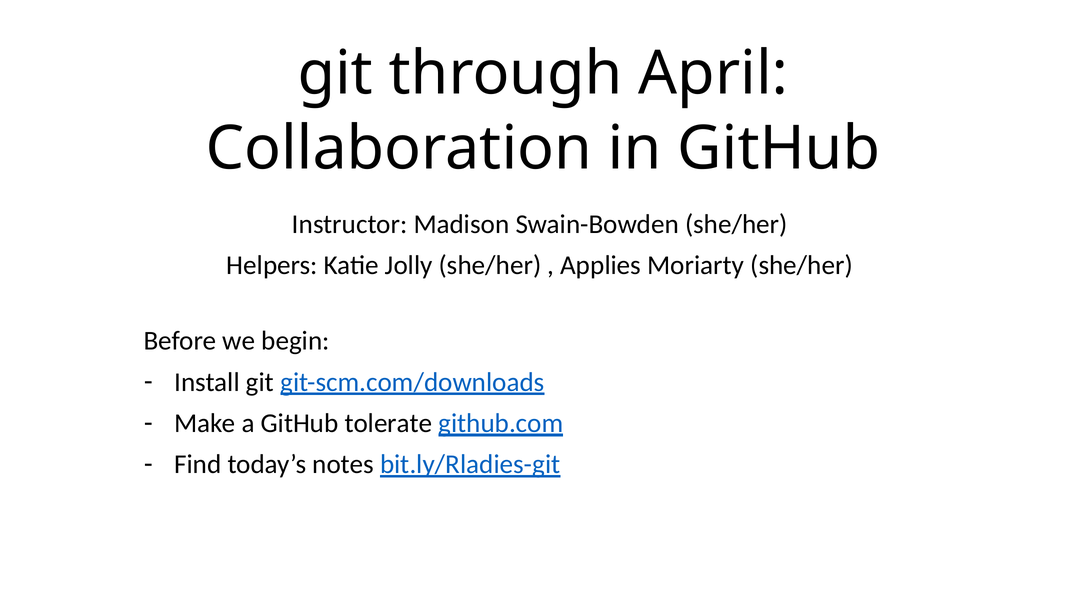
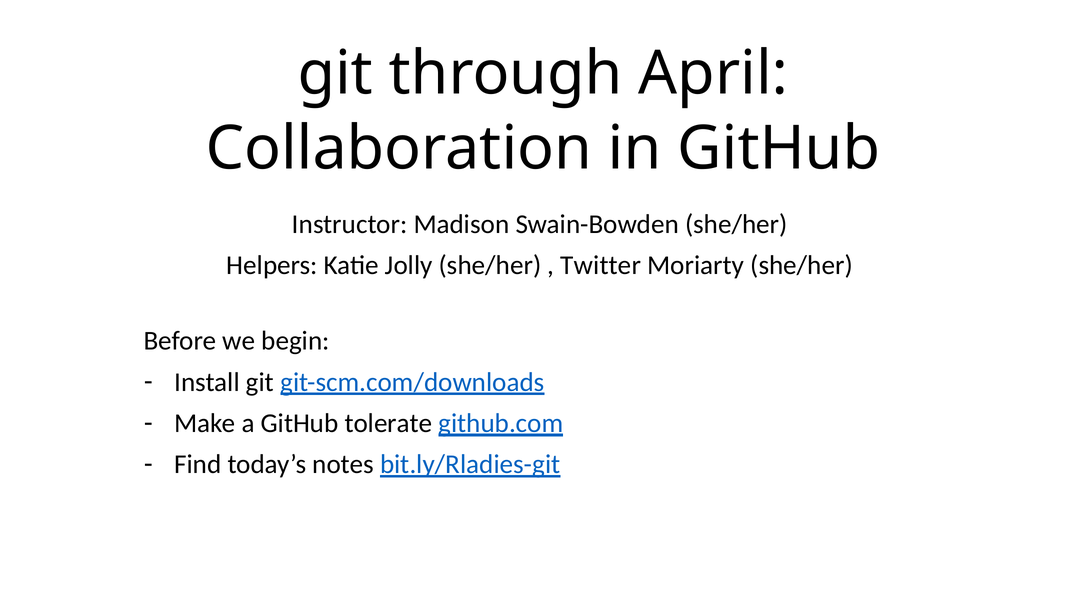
Applies: Applies -> Twitter
